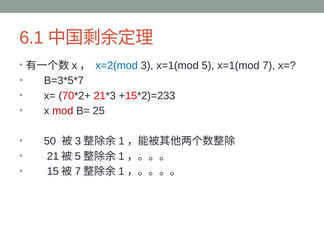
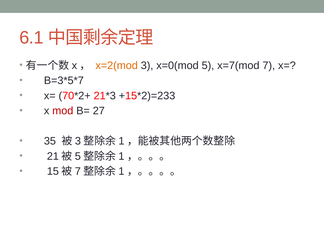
x=2(mod colour: blue -> orange
3 x=1(mod: x=1(mod -> x=0(mod
5 x=1(mod: x=1(mod -> x=7(mod
25: 25 -> 27
50: 50 -> 35
